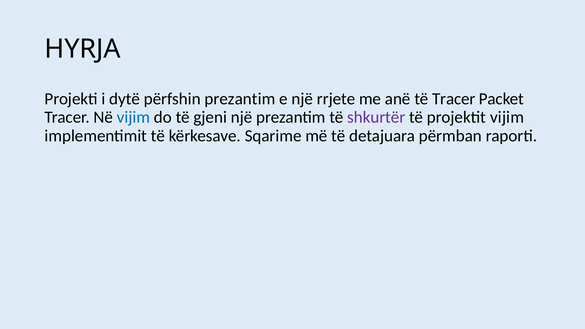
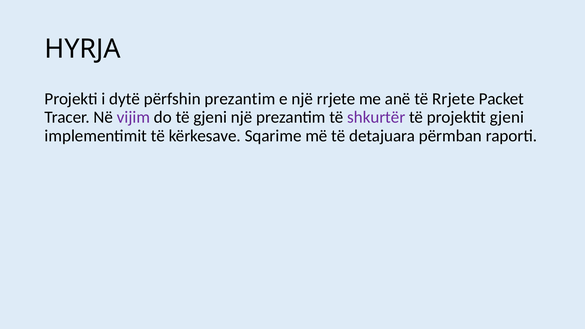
të Tracer: Tracer -> Rrjete
vijim at (133, 117) colour: blue -> purple
projektit vijim: vijim -> gjeni
